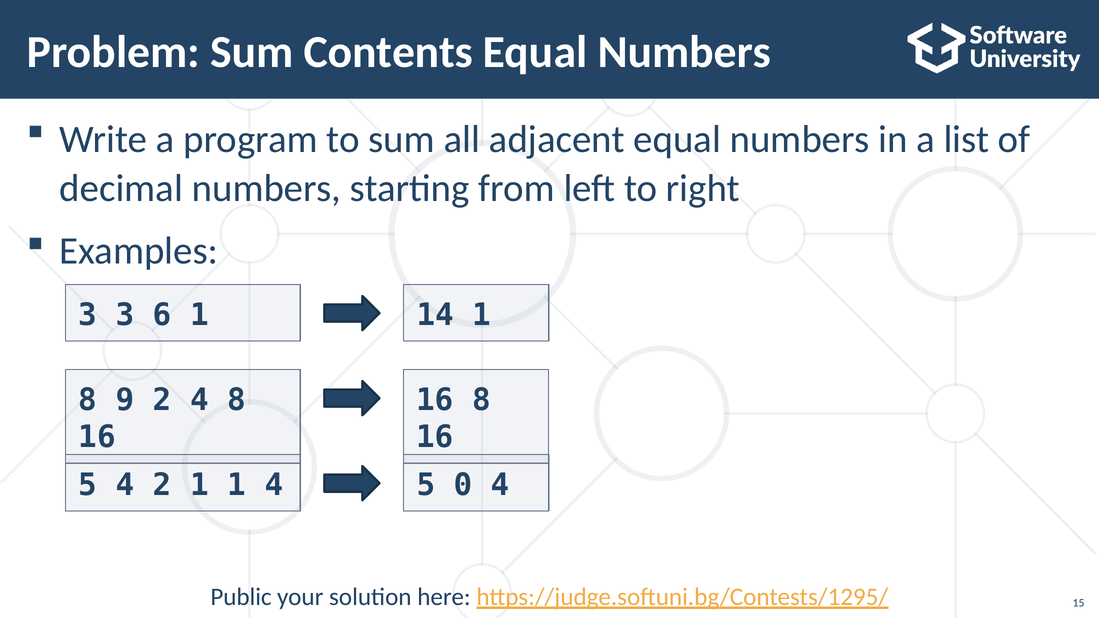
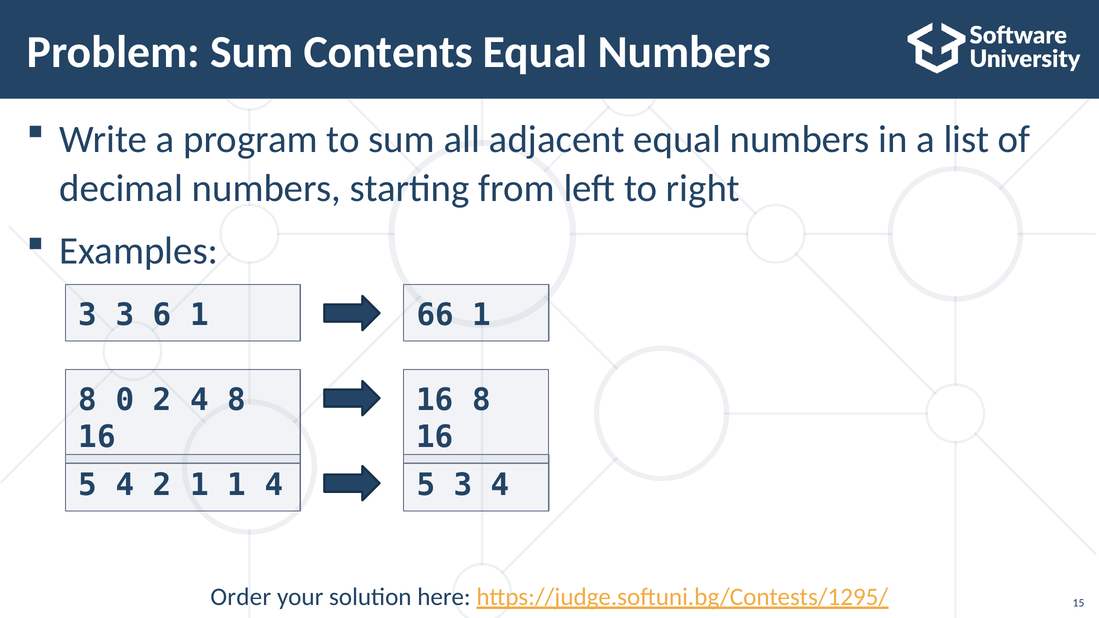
14: 14 -> 66
9: 9 -> 0
5 0: 0 -> 3
Public: Public -> Order
